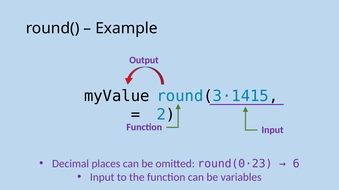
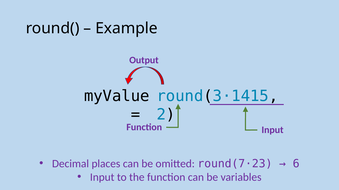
round(0·23: round(0·23 -> round(7·23
